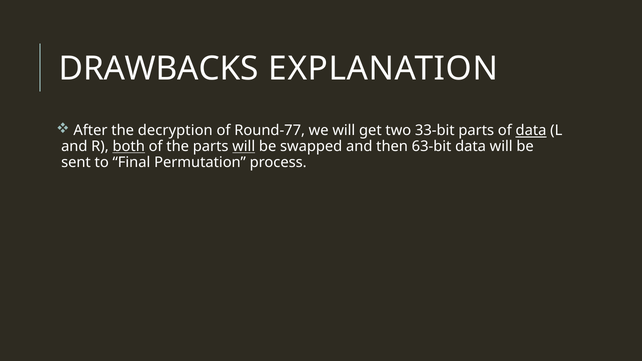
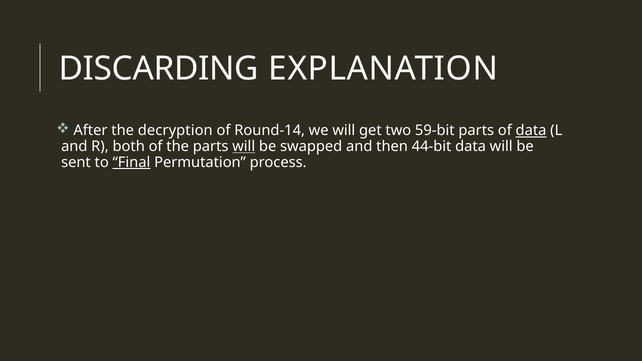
DRAWBACKS: DRAWBACKS -> DISCARDING
Round-77: Round-77 -> Round-14
33-bit: 33-bit -> 59-bit
both underline: present -> none
63-bit: 63-bit -> 44-bit
Final underline: none -> present
